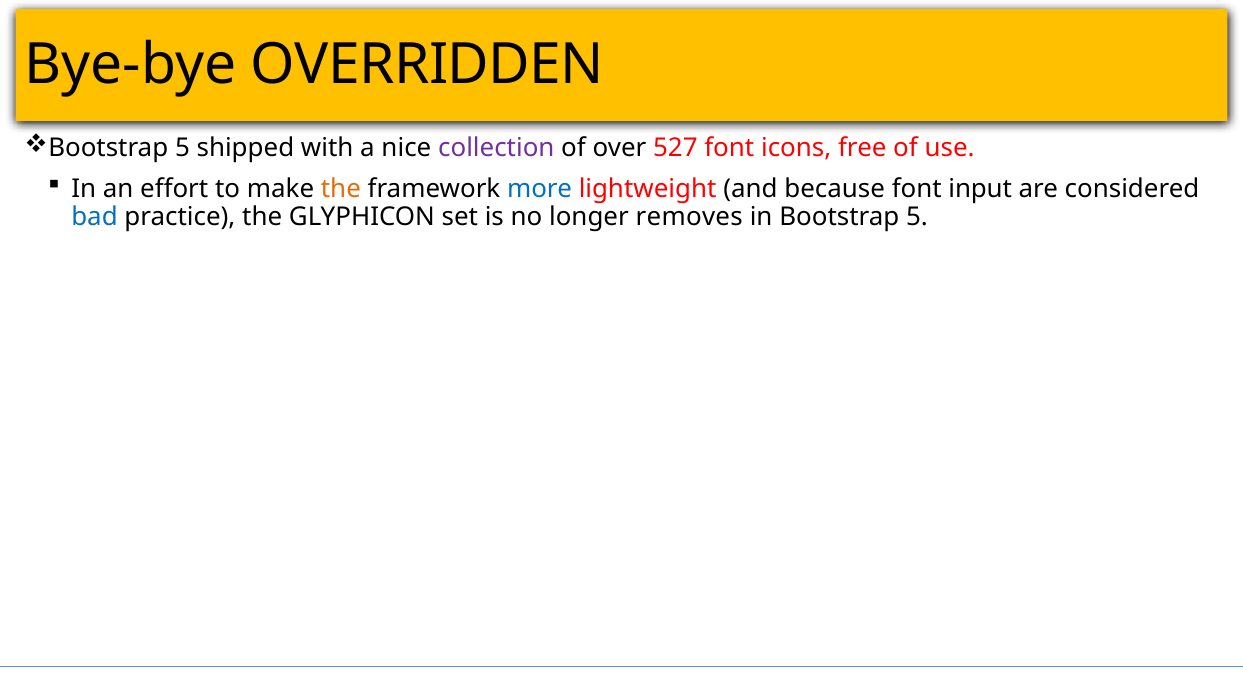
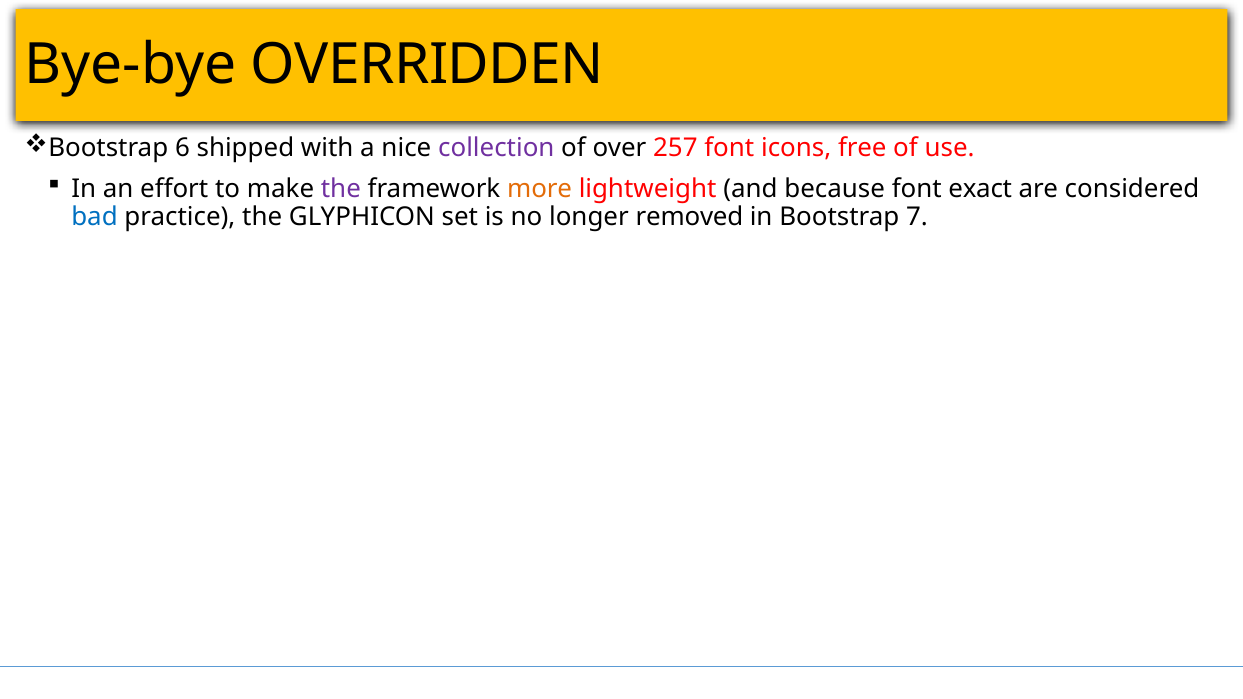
5 at (182, 148): 5 -> 6
527: 527 -> 257
the at (341, 189) colour: orange -> purple
more colour: blue -> orange
input: input -> exact
removes: removes -> removed
in Bootstrap 5: 5 -> 7
